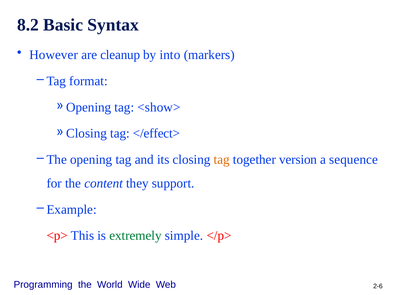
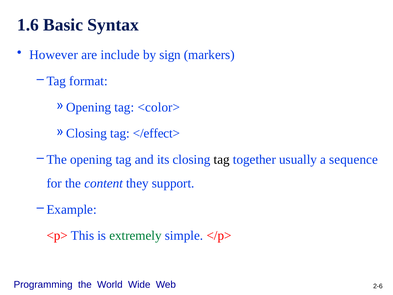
8.2: 8.2 -> 1.6
cleanup: cleanup -> include
into: into -> sign
<show>: <show> -> <color>
tag at (222, 159) colour: orange -> black
version: version -> usually
